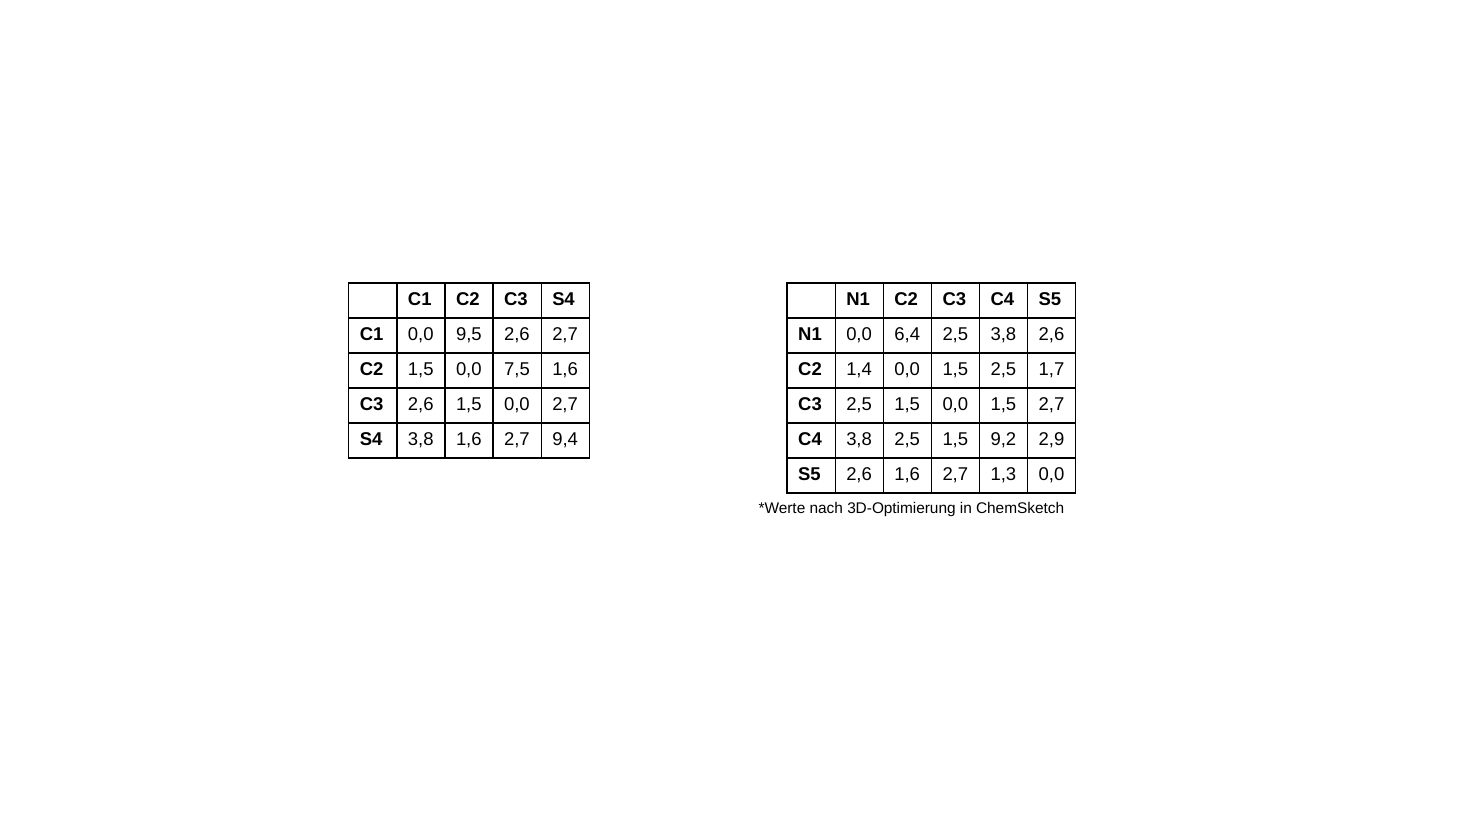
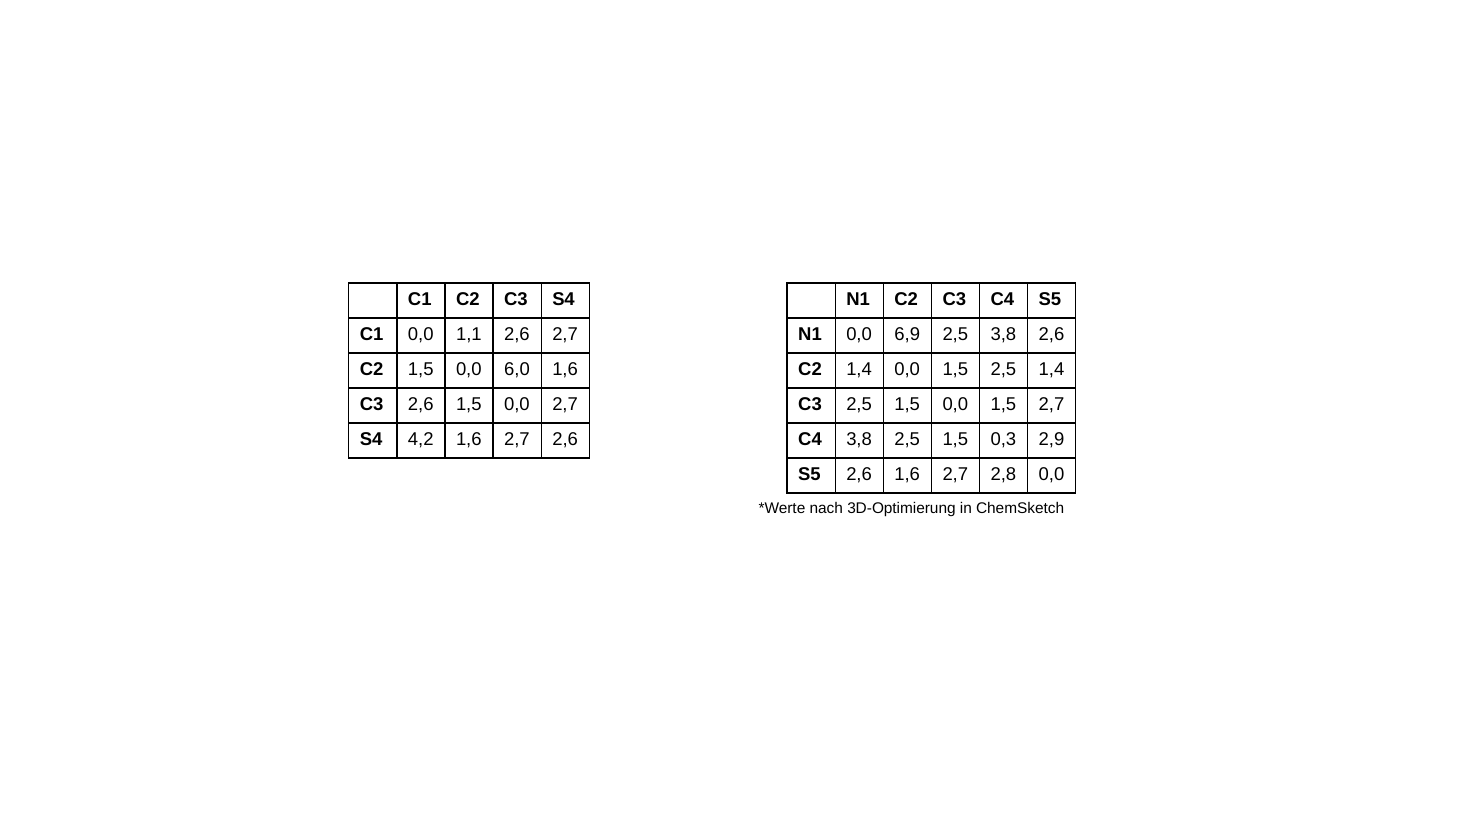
9,5: 9,5 -> 1,1
6,4: 6,4 -> 6,9
7,5: 7,5 -> 6,0
2,5 1,7: 1,7 -> 1,4
S4 3,8: 3,8 -> 4,2
2,7 9,4: 9,4 -> 2,6
9,2: 9,2 -> 0,3
1,3: 1,3 -> 2,8
